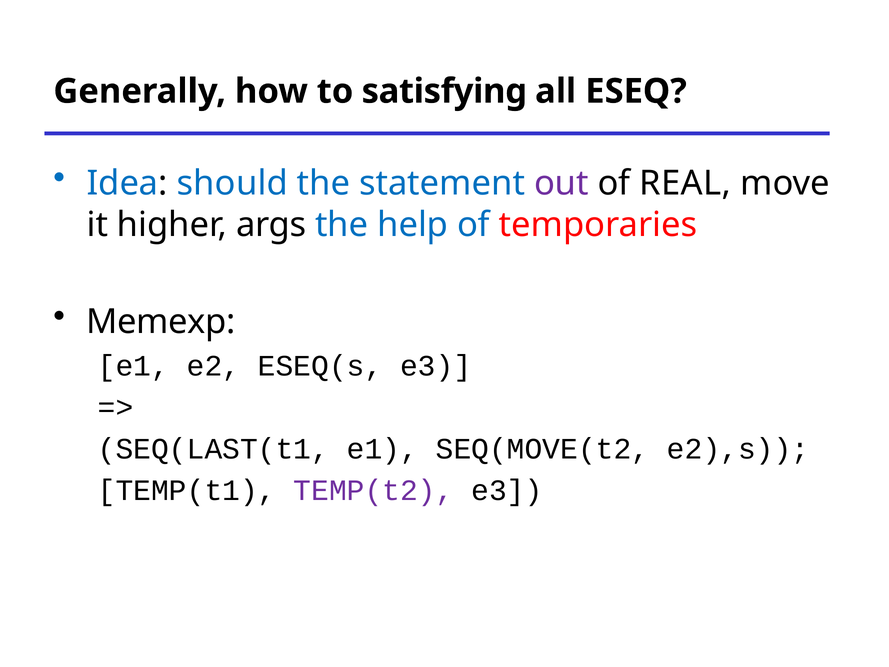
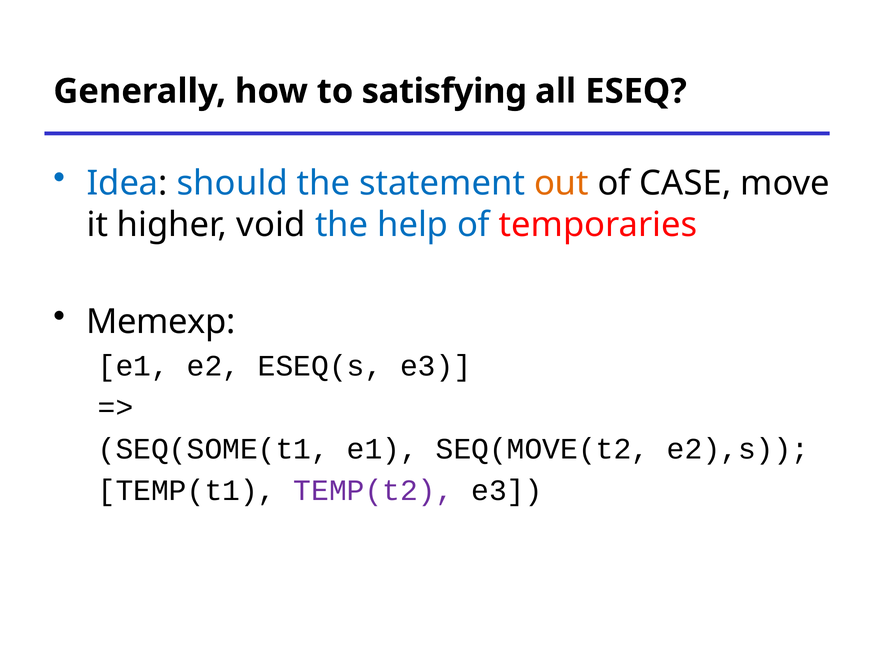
out colour: purple -> orange
REAL: REAL -> CASE
args: args -> void
SEQ(LAST(t1: SEQ(LAST(t1 -> SEQ(SOME(t1
